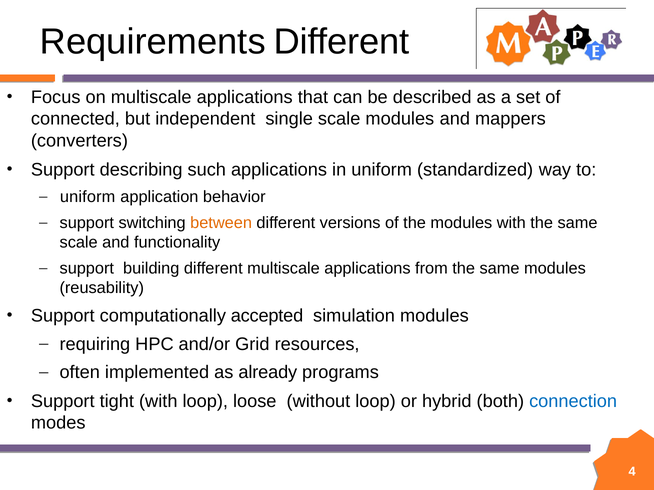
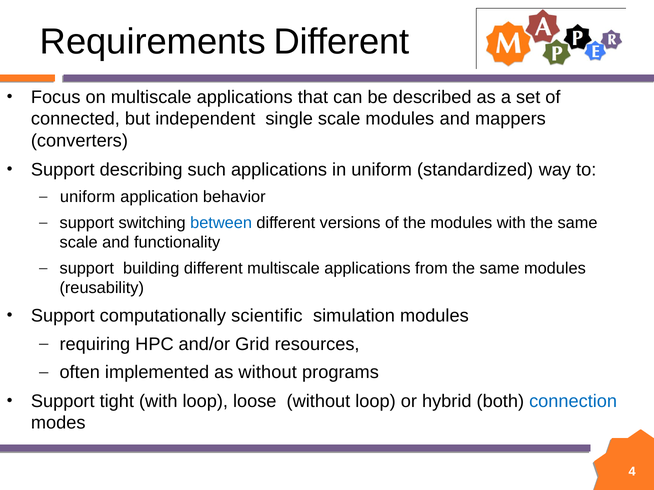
between colour: orange -> blue
accepted: accepted -> scientific
as already: already -> without
